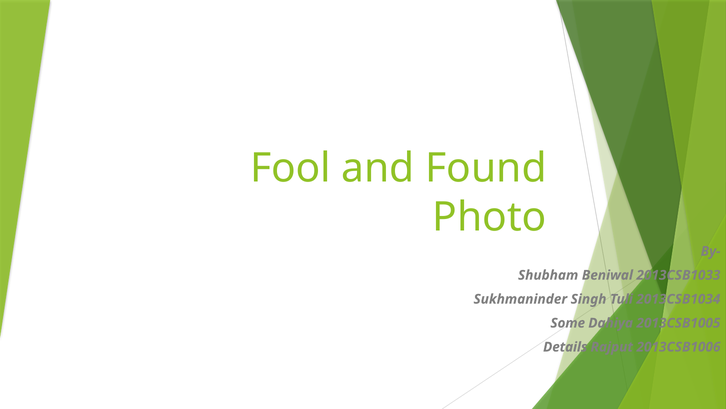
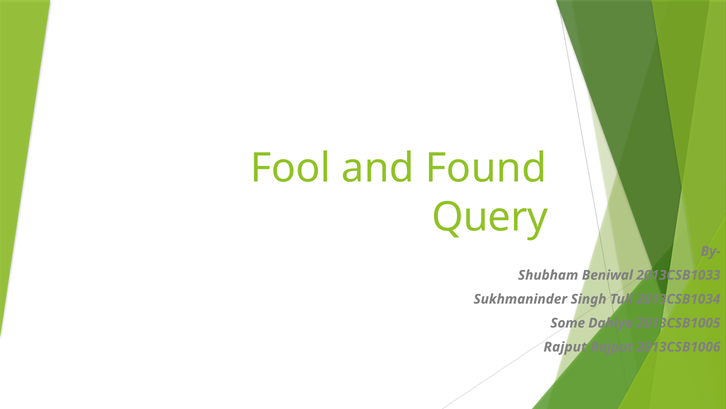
Photo: Photo -> Query
Details at (565, 347): Details -> Rajput
